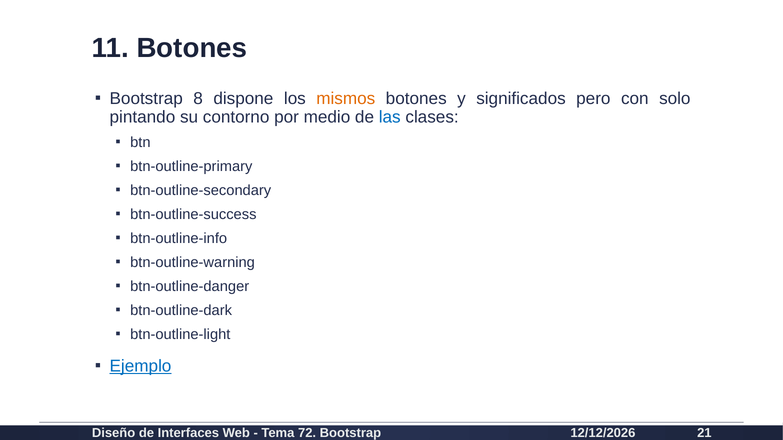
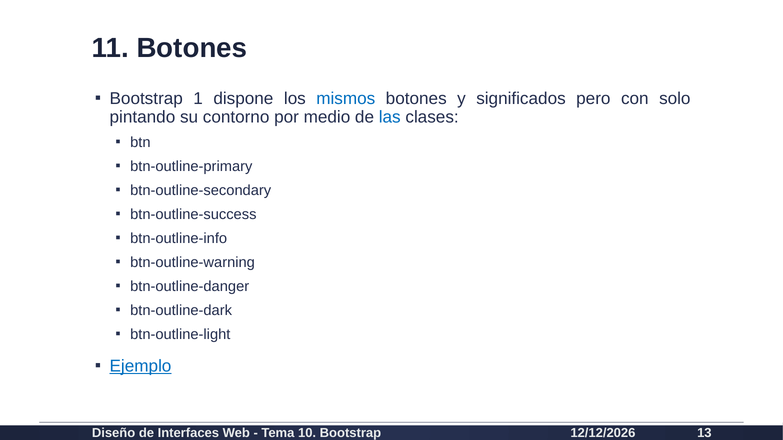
8: 8 -> 1
mismos colour: orange -> blue
72: 72 -> 10
21: 21 -> 13
